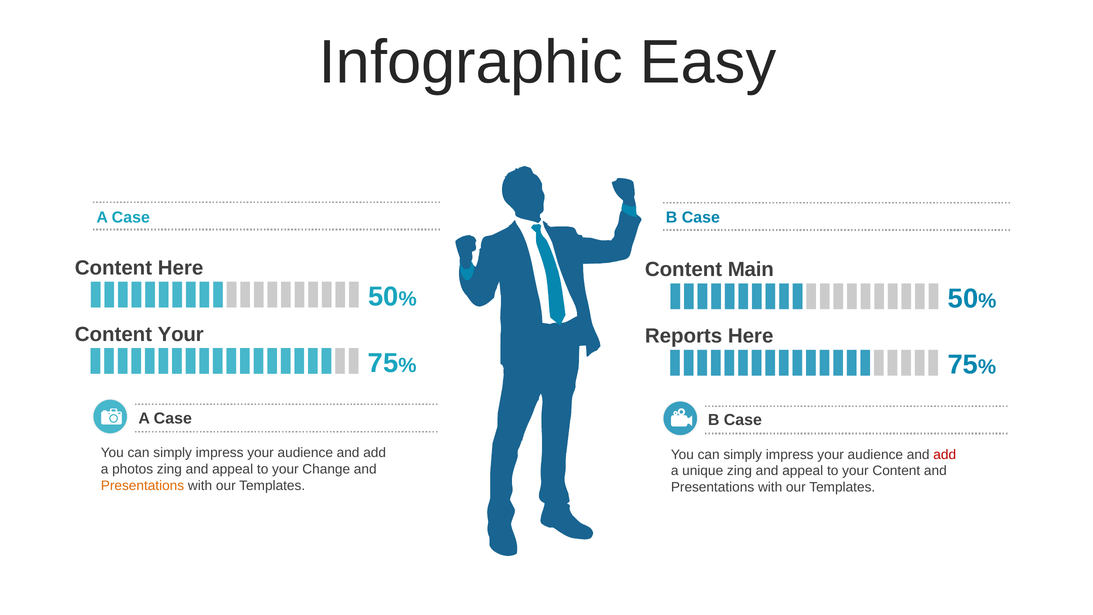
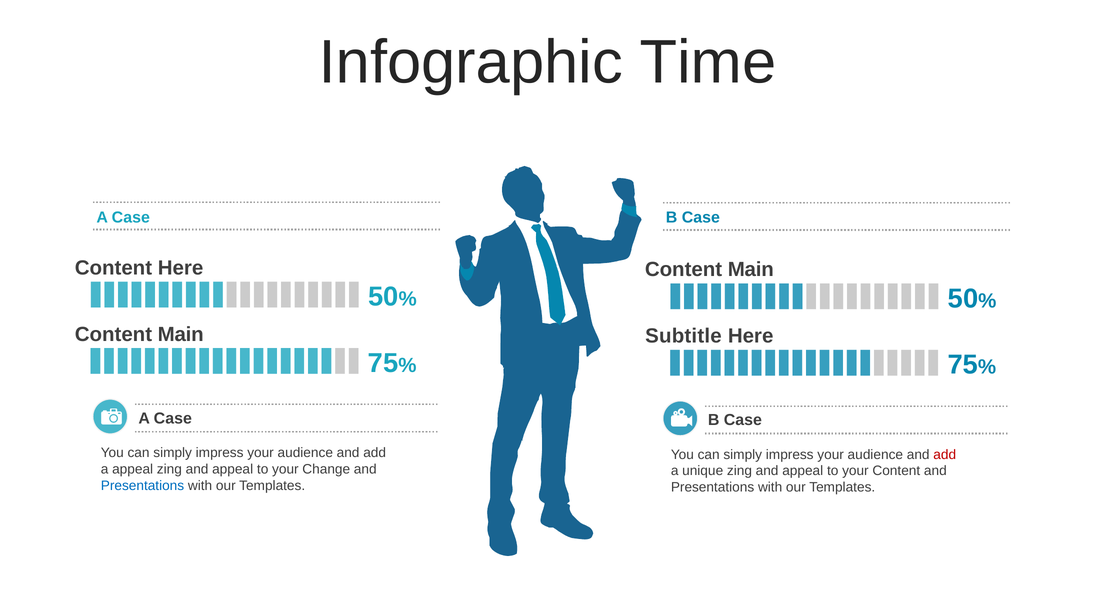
Easy: Easy -> Time
Your at (181, 334): Your -> Main
Reports: Reports -> Subtitle
a photos: photos -> appeal
Presentations at (142, 485) colour: orange -> blue
